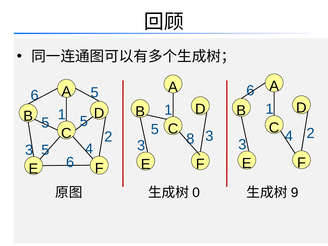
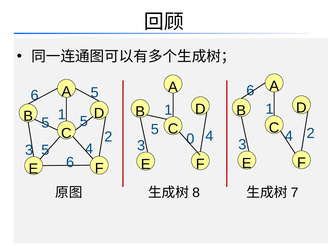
5 3: 3 -> 4
8: 8 -> 0
0: 0 -> 8
9: 9 -> 7
